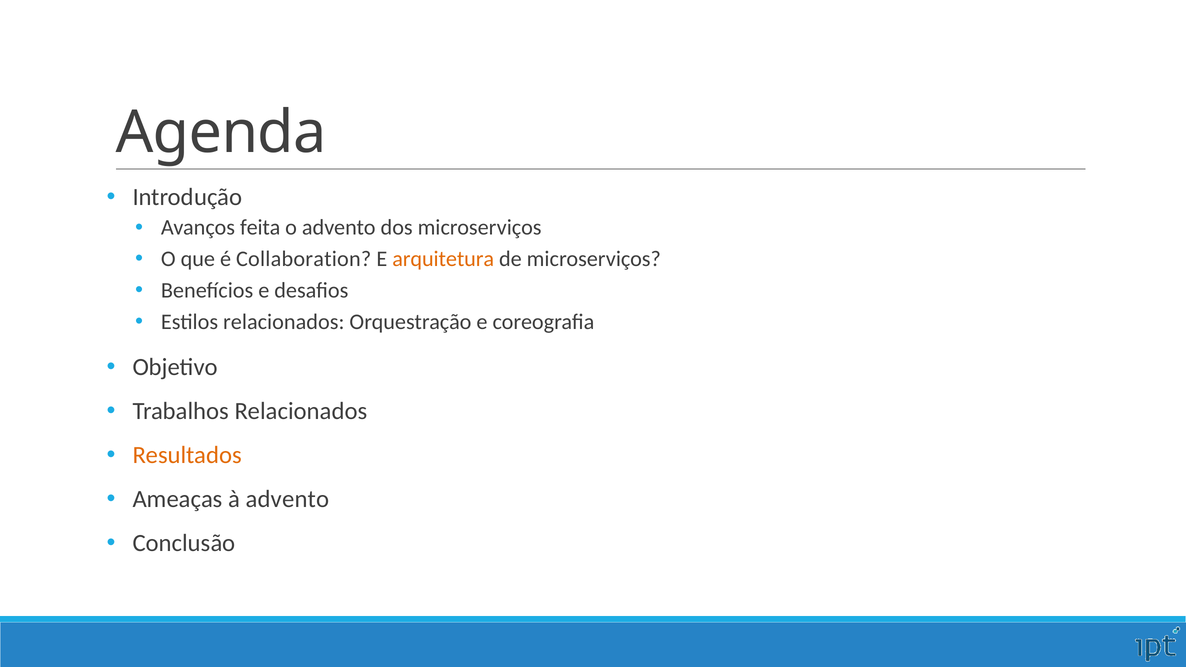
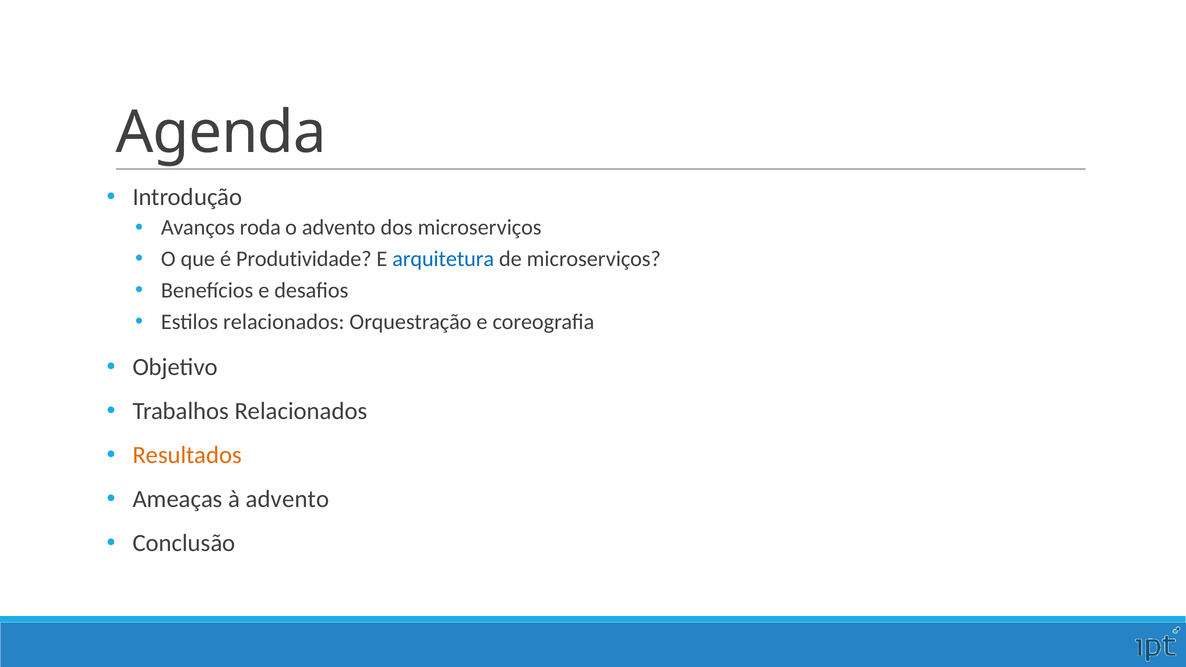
feita: feita -> roda
Collaboration: Collaboration -> Produtividade
arquitetura colour: orange -> blue
